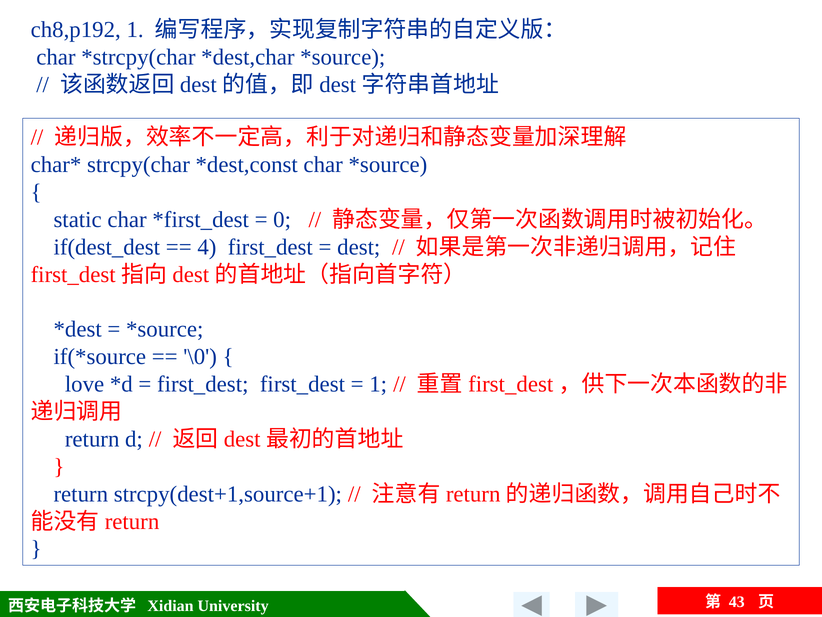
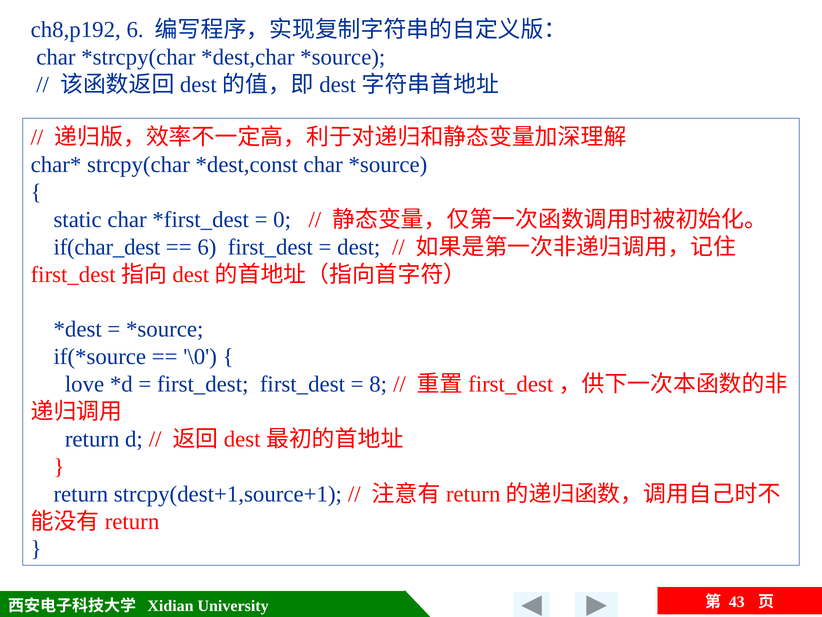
ch8,p192 1: 1 -> 6
if(dest_dest: if(dest_dest -> if(char_dest
4 at (207, 247): 4 -> 6
1 at (378, 384): 1 -> 8
